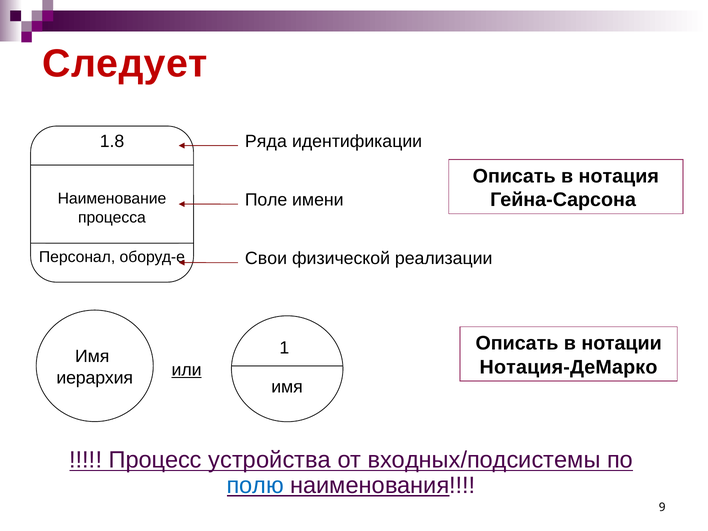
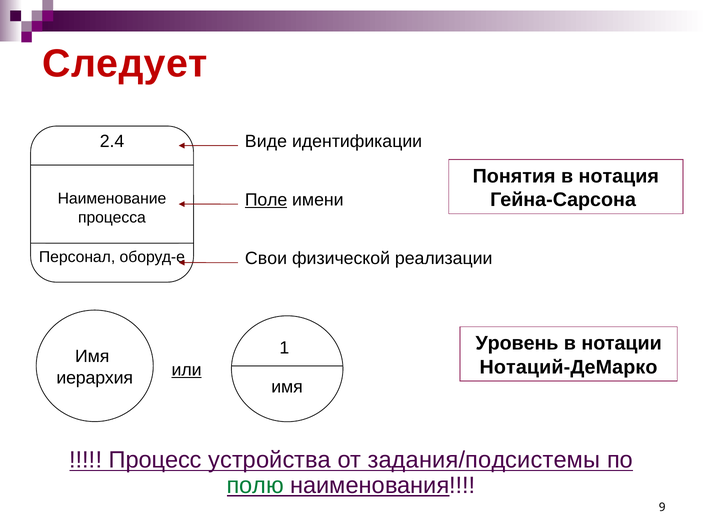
1.8: 1.8 -> 2.4
Ряда: Ряда -> Виде
Описать at (514, 176): Описать -> Понятия
Поле underline: none -> present
Описать at (517, 343): Описать -> Уровень
Нотация-ДеМарко: Нотация-ДеМарко -> Нотаций-ДеМарко
входных/подсистемы: входных/подсистемы -> задания/подсистемы
полю colour: blue -> green
